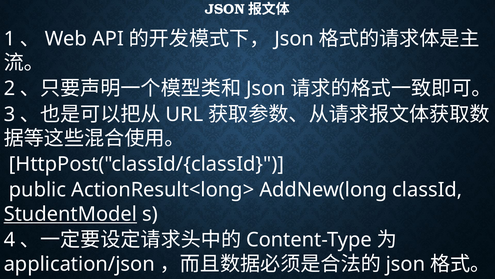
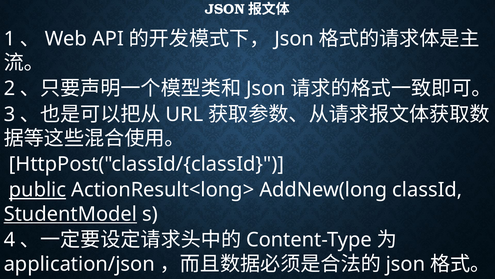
public underline: none -> present
